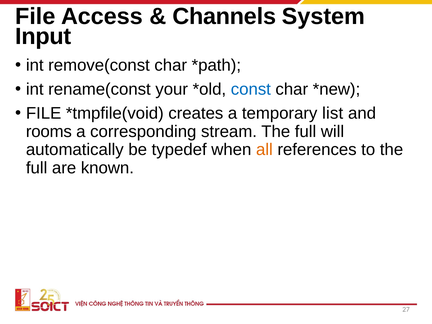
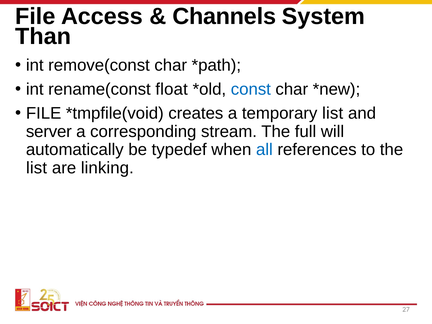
Input: Input -> Than
your: your -> float
rooms: rooms -> server
all colour: orange -> blue
full at (37, 168): full -> list
known: known -> linking
